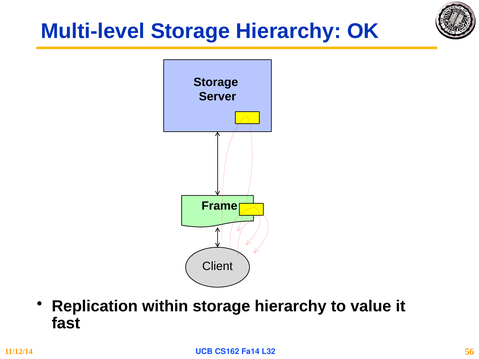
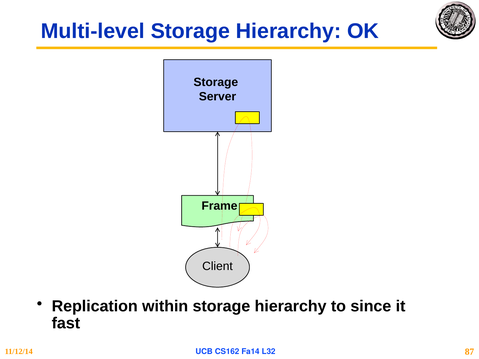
value: value -> since
56: 56 -> 87
